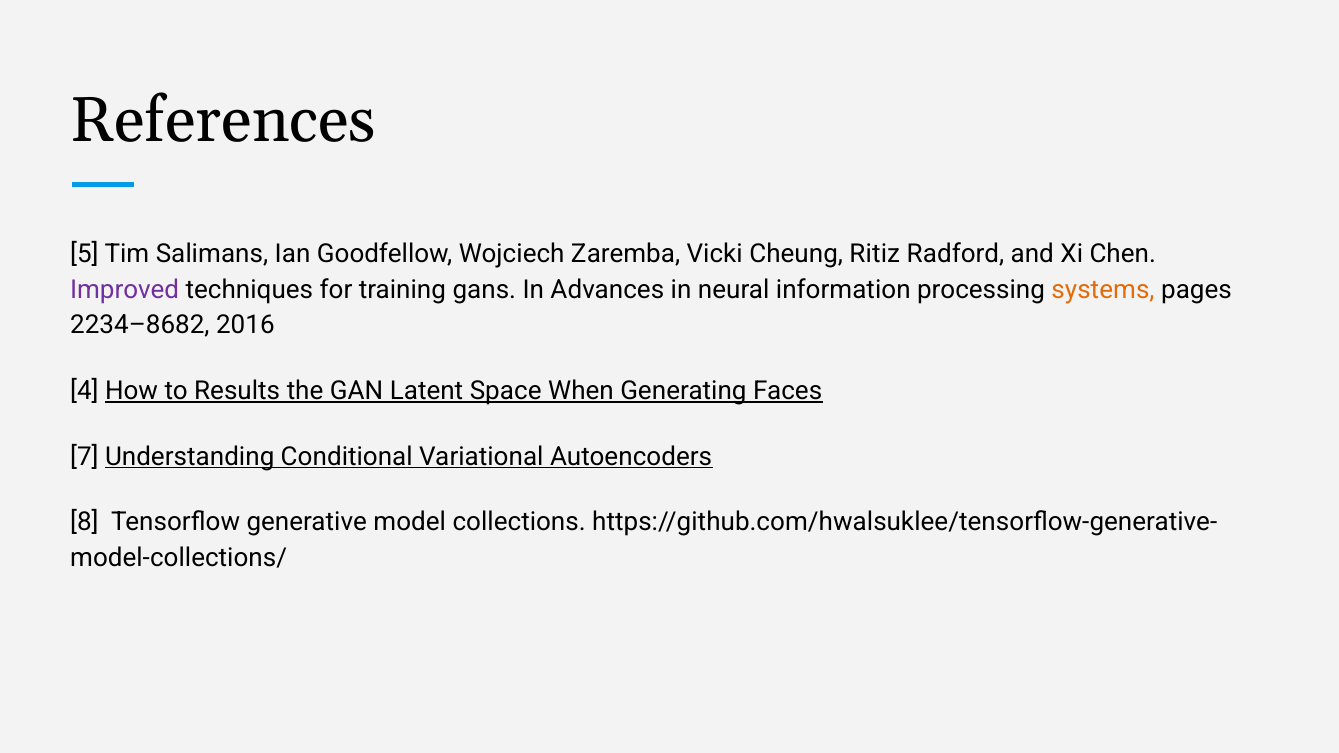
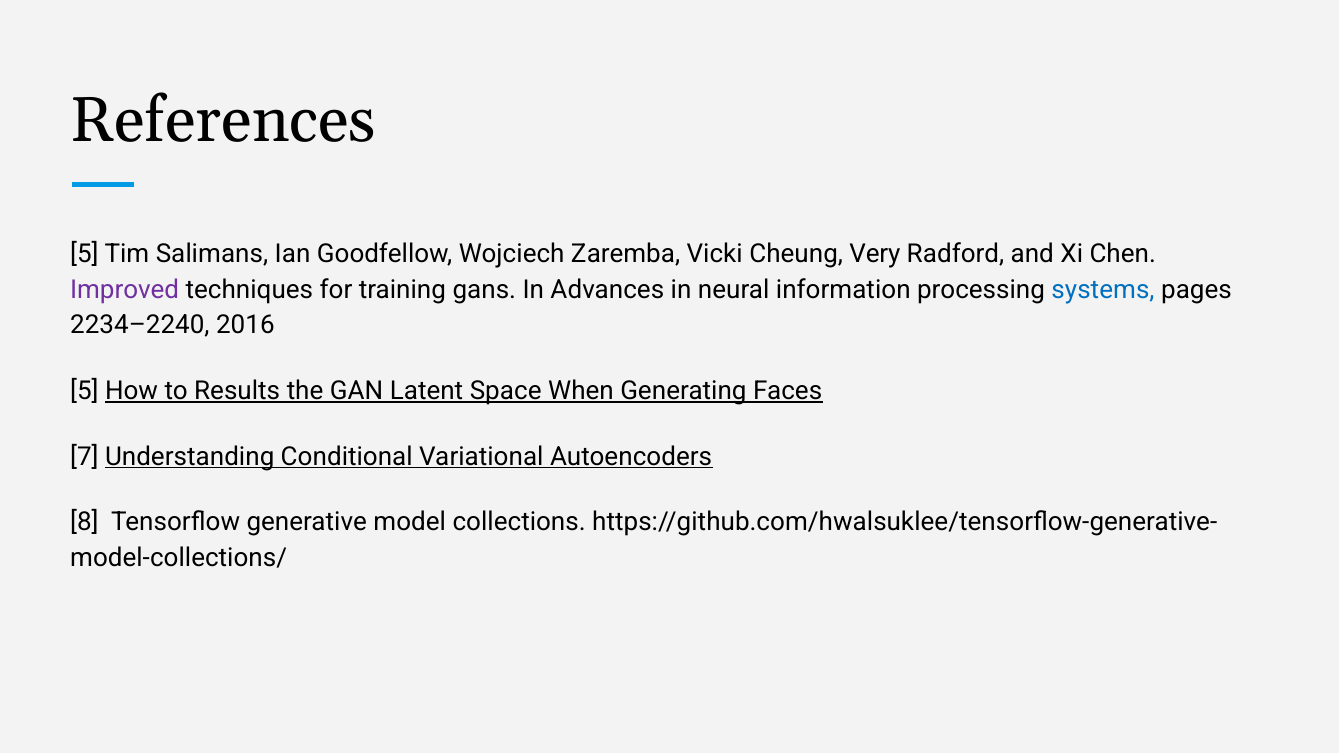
Ritiz: Ritiz -> Very
systems colour: orange -> blue
2234–8682: 2234–8682 -> 2234–2240
4 at (84, 391): 4 -> 5
